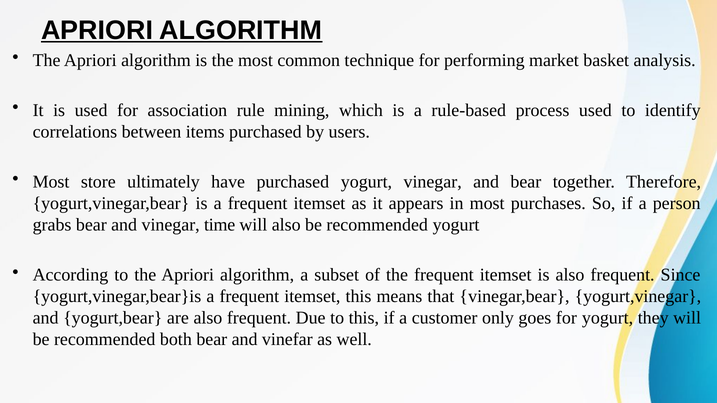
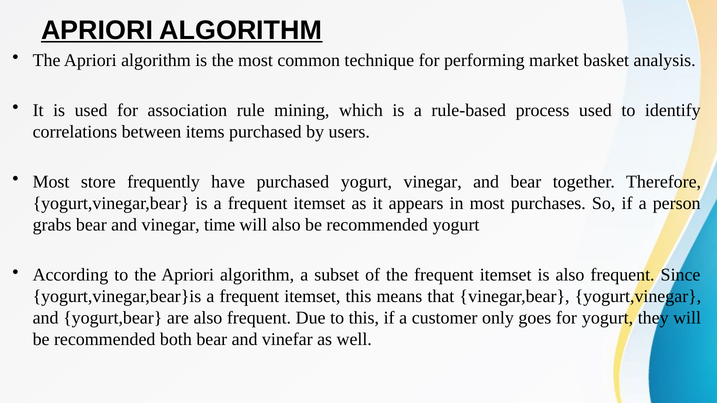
ultimately: ultimately -> frequently
